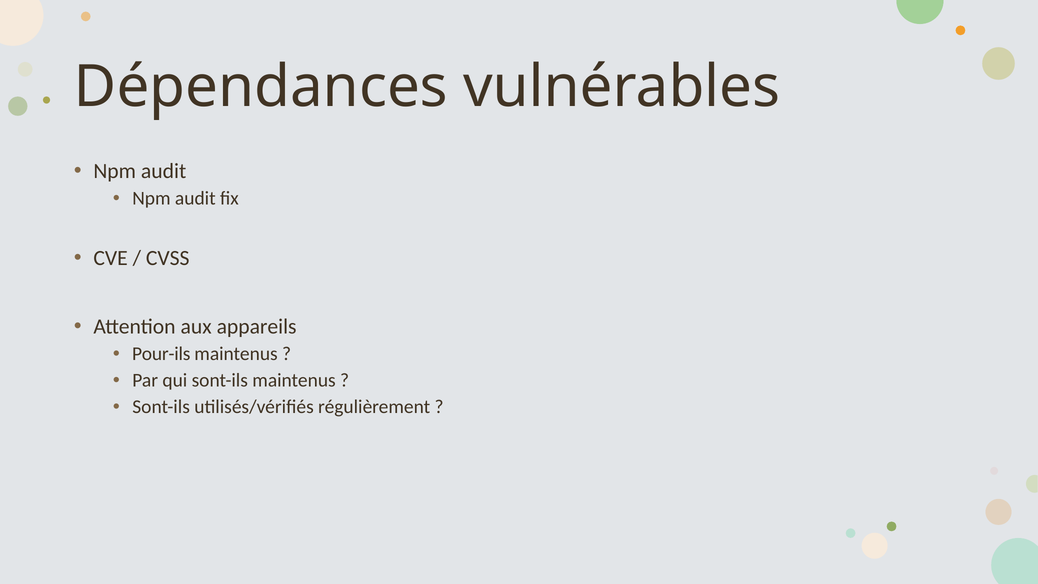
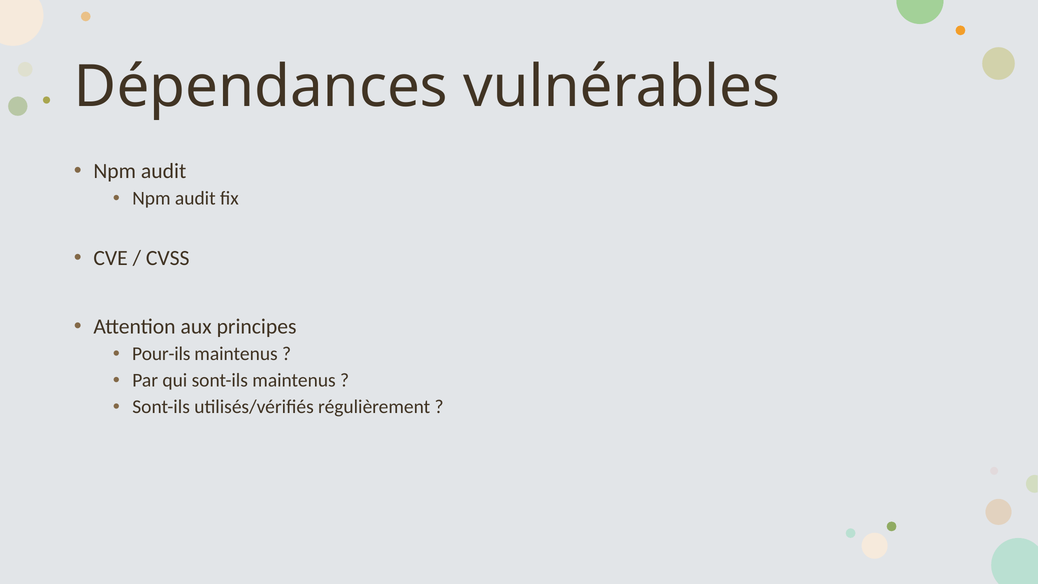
appareils: appareils -> principes
